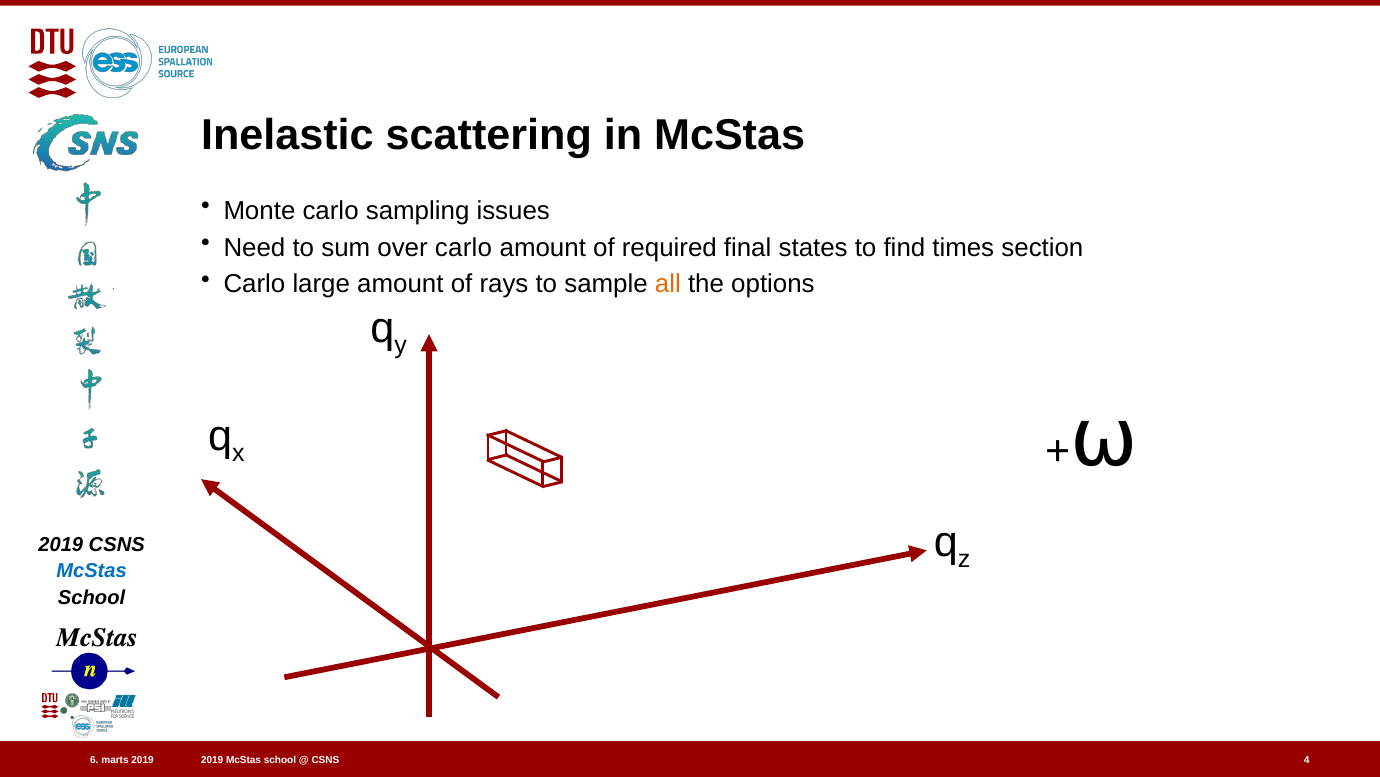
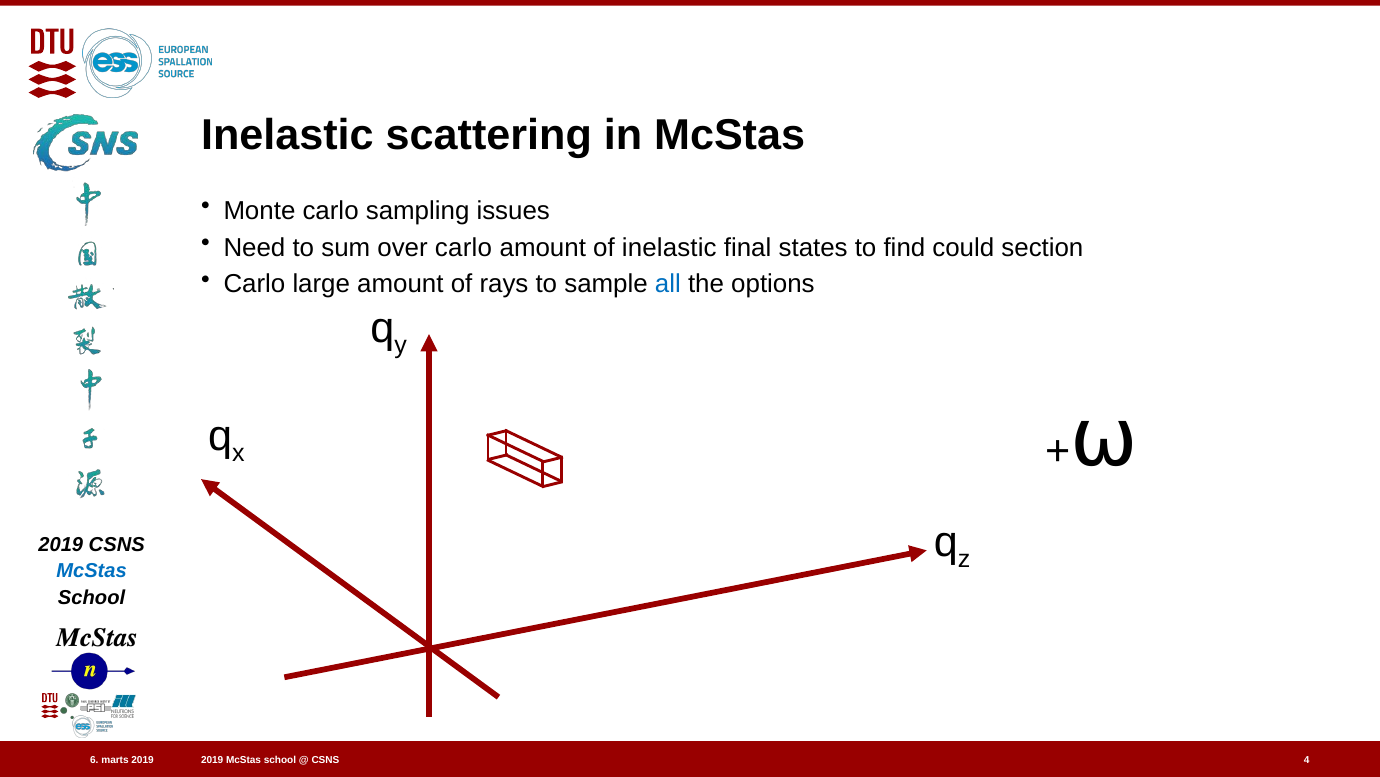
of required: required -> inelastic
times: times -> could
all colour: orange -> blue
